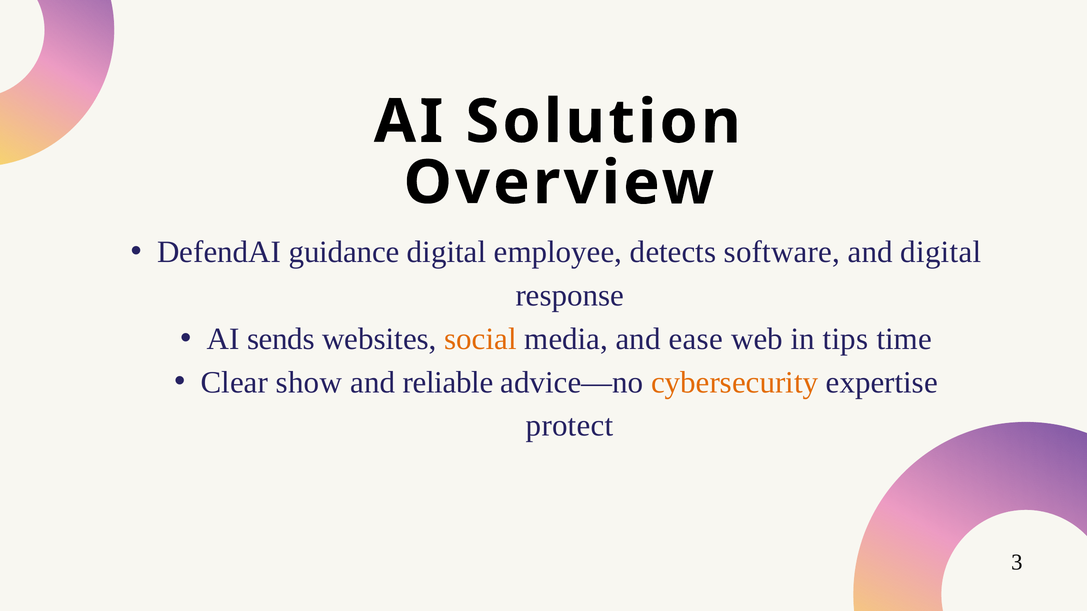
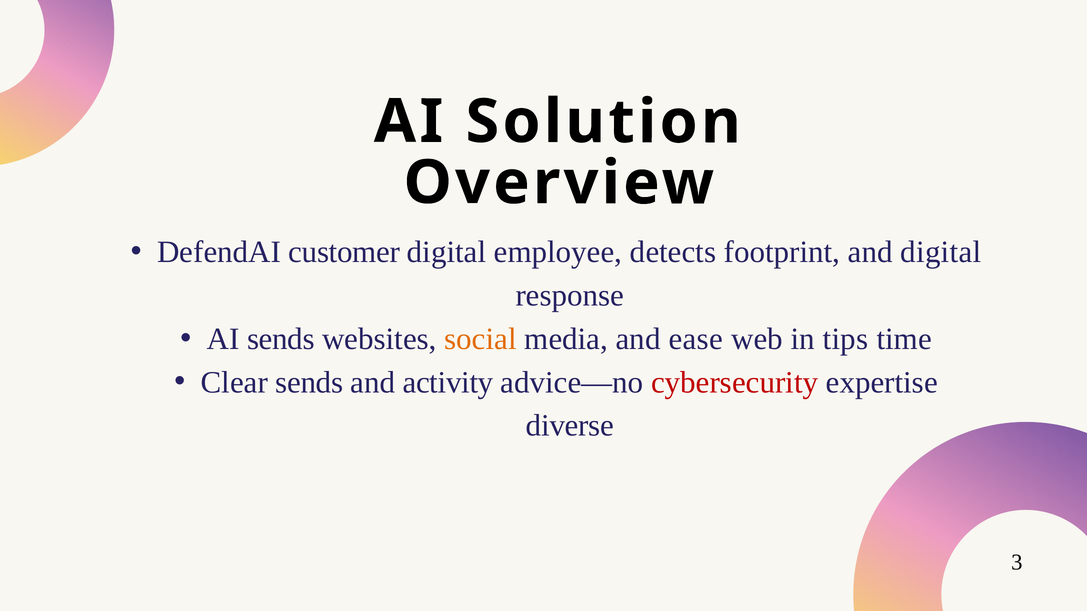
guidance: guidance -> customer
software: software -> footprint
Clear show: show -> sends
reliable: reliable -> activity
cybersecurity colour: orange -> red
protect: protect -> diverse
